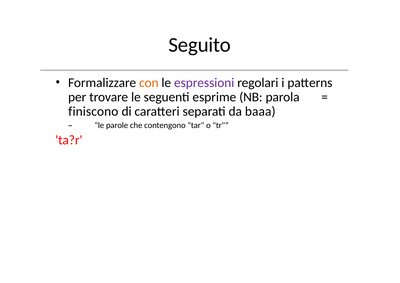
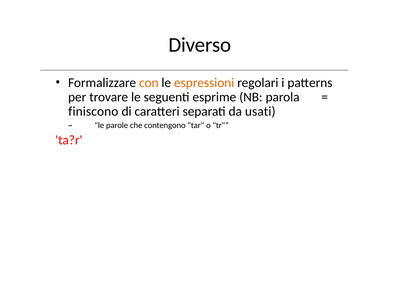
Seguito: Seguito -> Diverso
espressioni colour: purple -> orange
baaa: baaa -> usati
